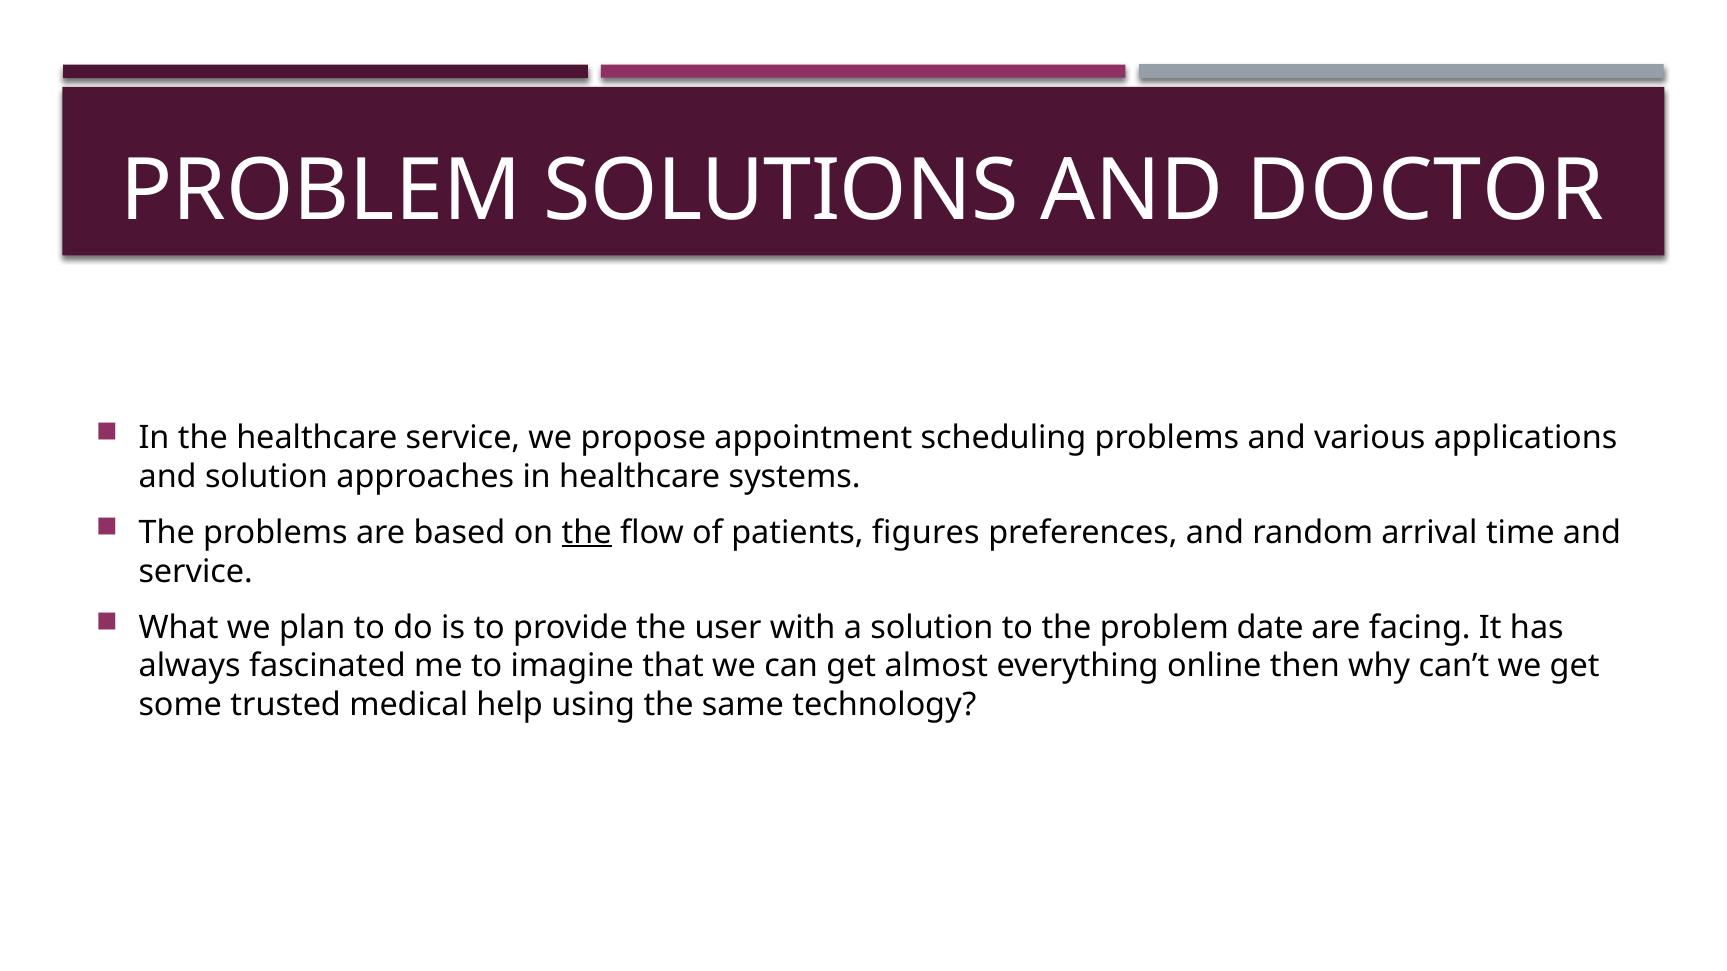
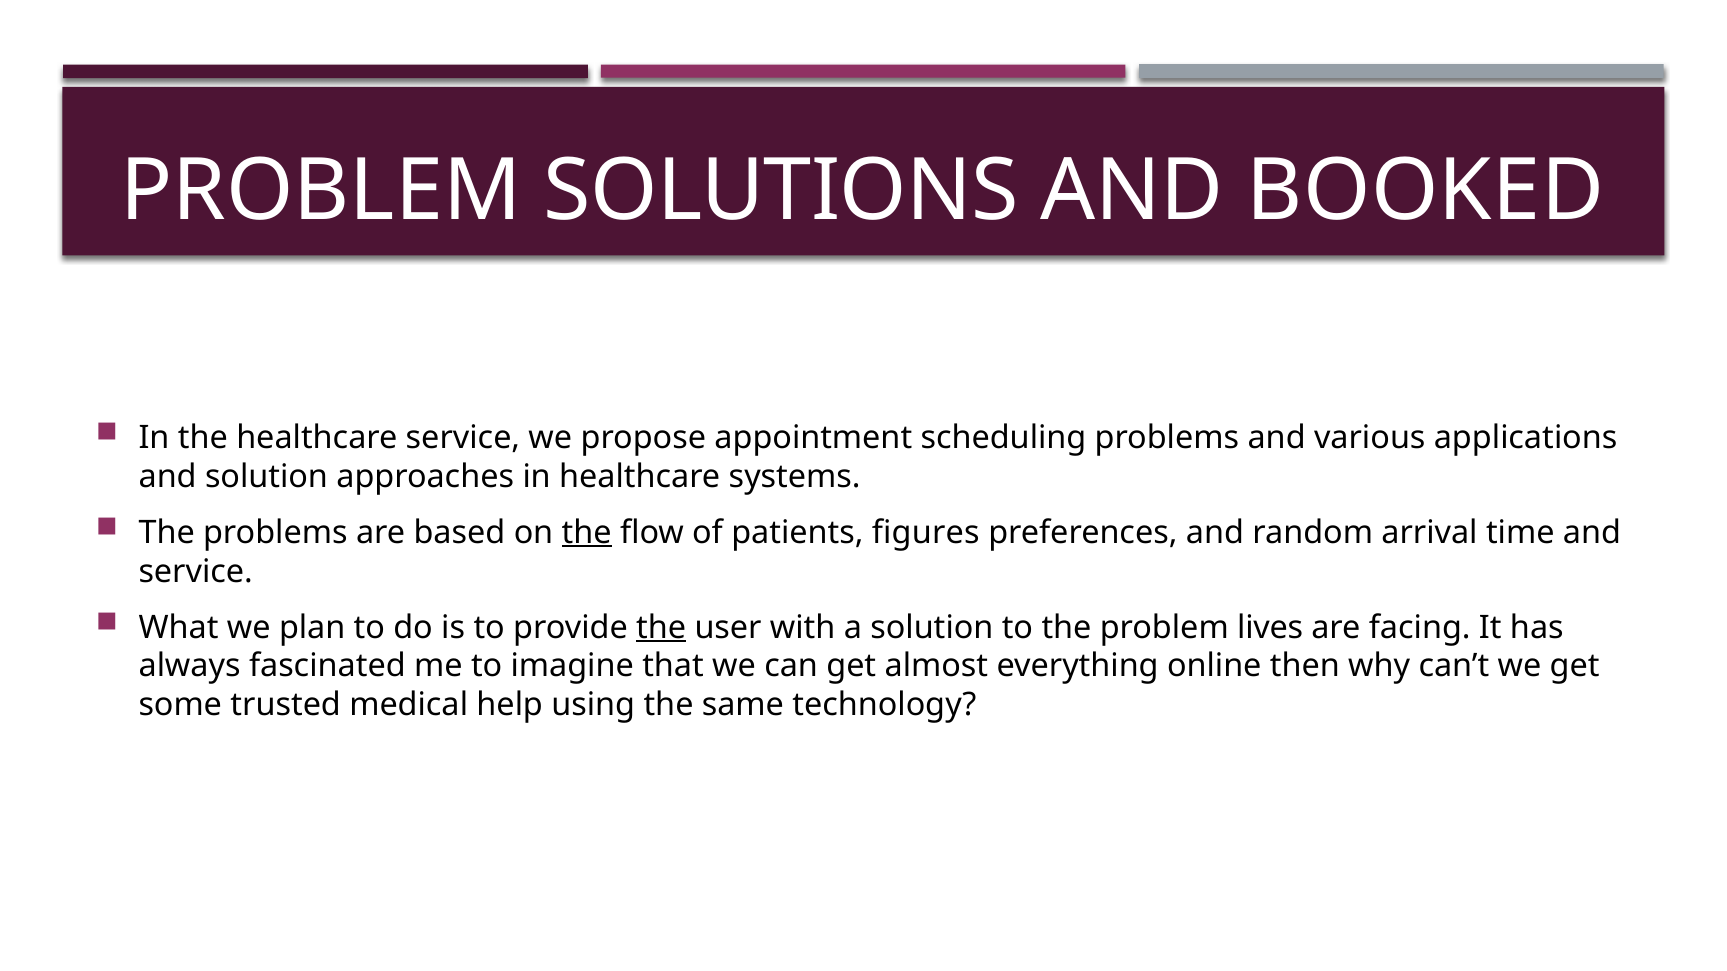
DOCTOR: DOCTOR -> BOOKED
the at (661, 628) underline: none -> present
date: date -> lives
